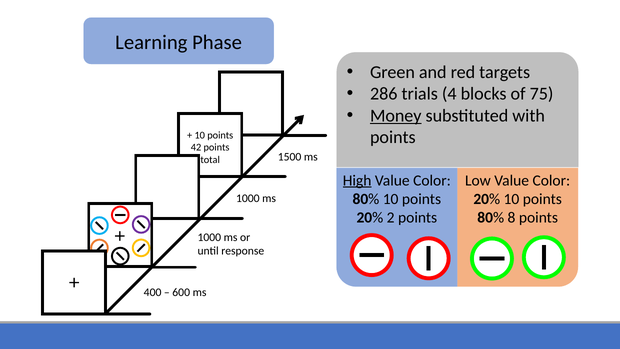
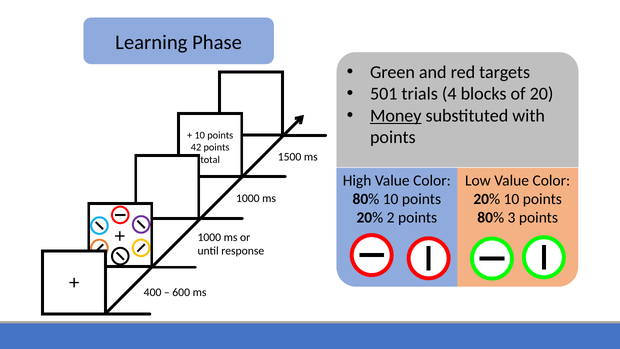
286: 286 -> 501
75: 75 -> 20
High underline: present -> none
8: 8 -> 3
